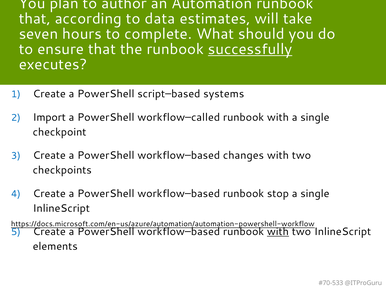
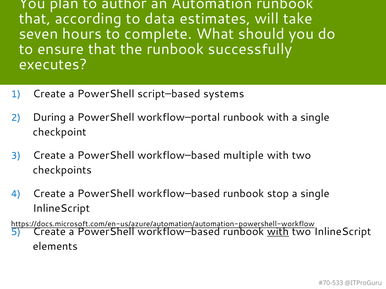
successfully underline: present -> none
Import: Import -> During
workflow–called: workflow–called -> workflow–portal
changes: changes -> multiple
